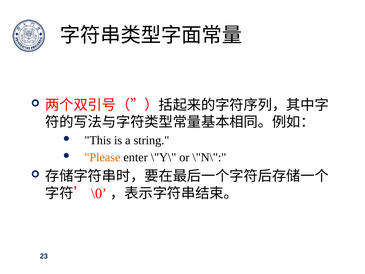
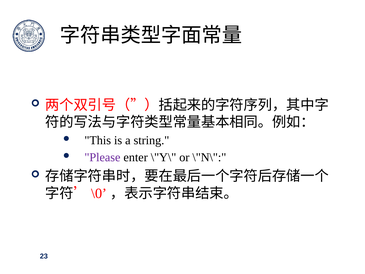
Please colour: orange -> purple
